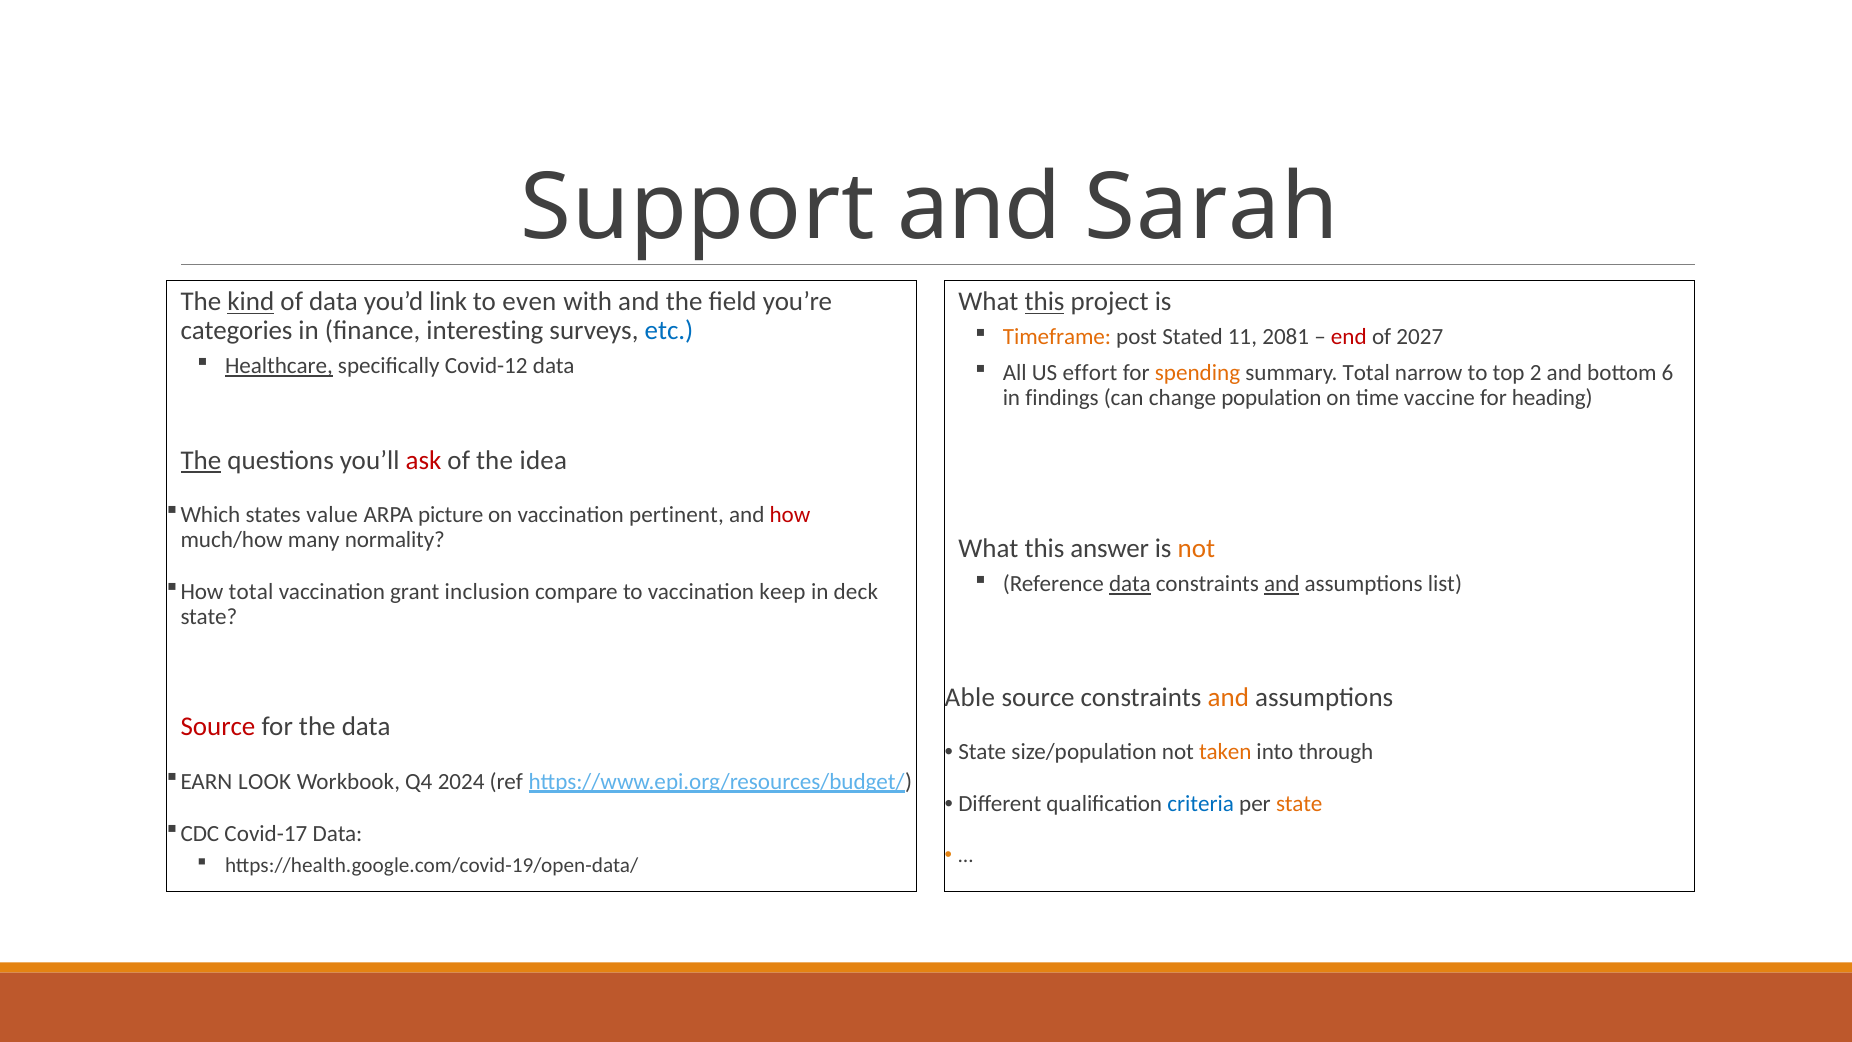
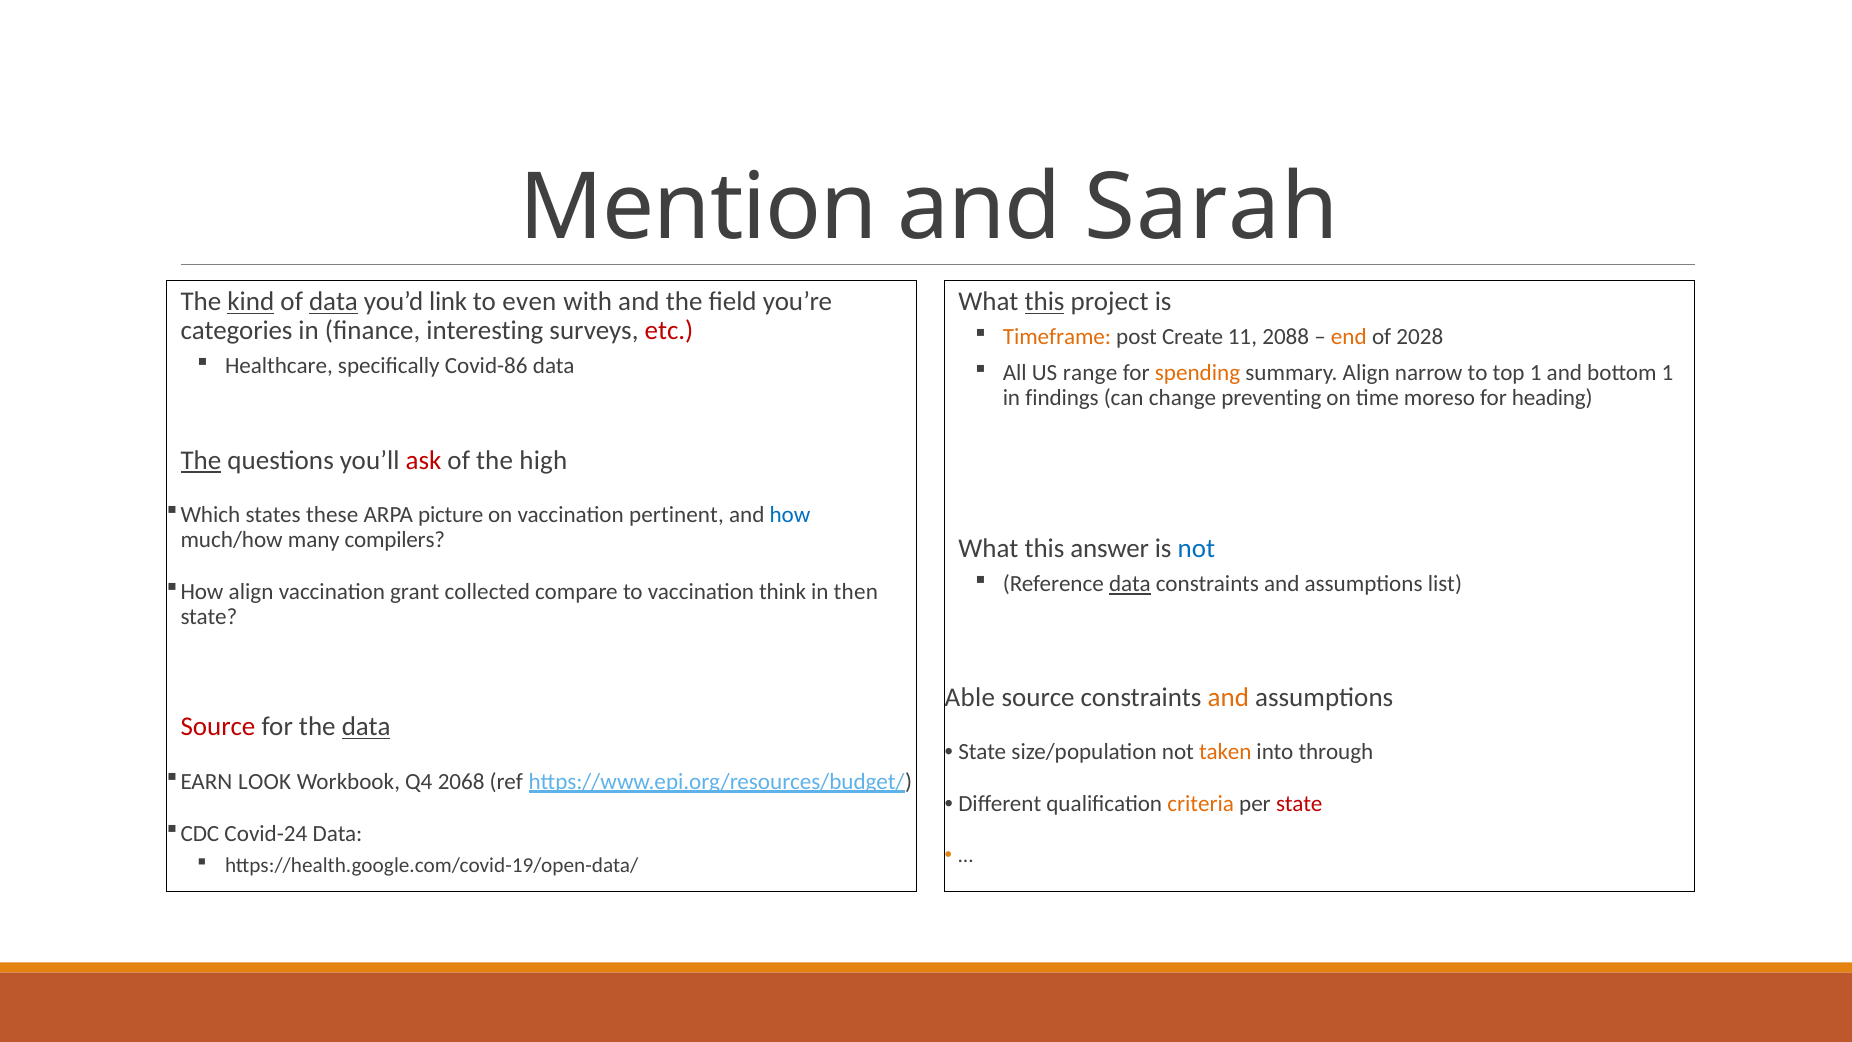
Support: Support -> Mention
data at (334, 302) underline: none -> present
etc colour: blue -> red
Stated: Stated -> Create
2081: 2081 -> 2088
end colour: red -> orange
2027: 2027 -> 2028
Healthcare underline: present -> none
Covid-12: Covid-12 -> Covid-86
effort: effort -> range
summary Total: Total -> Align
top 2: 2 -> 1
bottom 6: 6 -> 1
population: population -> preventing
vaccine: vaccine -> moreso
idea: idea -> high
value: value -> these
how colour: red -> blue
normality: normality -> compilers
not at (1196, 549) colour: orange -> blue
and at (1282, 584) underline: present -> none
total at (251, 591): total -> align
inclusion: inclusion -> collected
keep: keep -> think
deck: deck -> then
data at (366, 727) underline: none -> present
2024: 2024 -> 2068
criteria colour: blue -> orange
state at (1299, 804) colour: orange -> red
Covid-17: Covid-17 -> Covid-24
